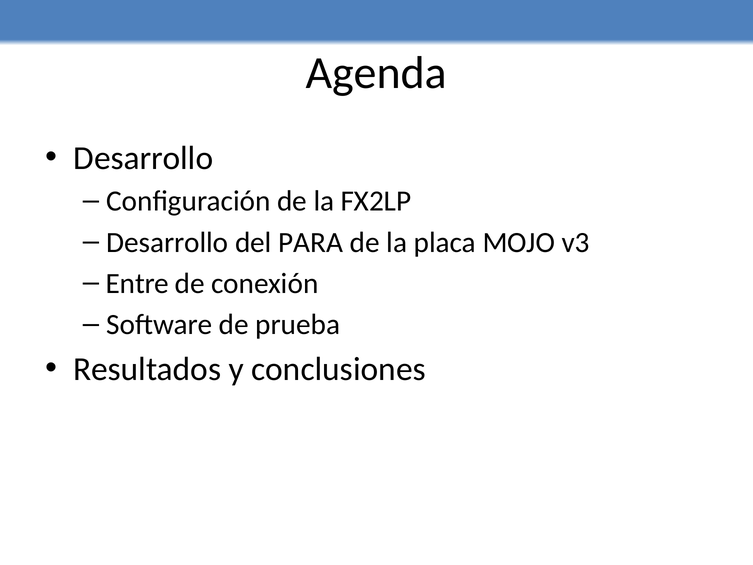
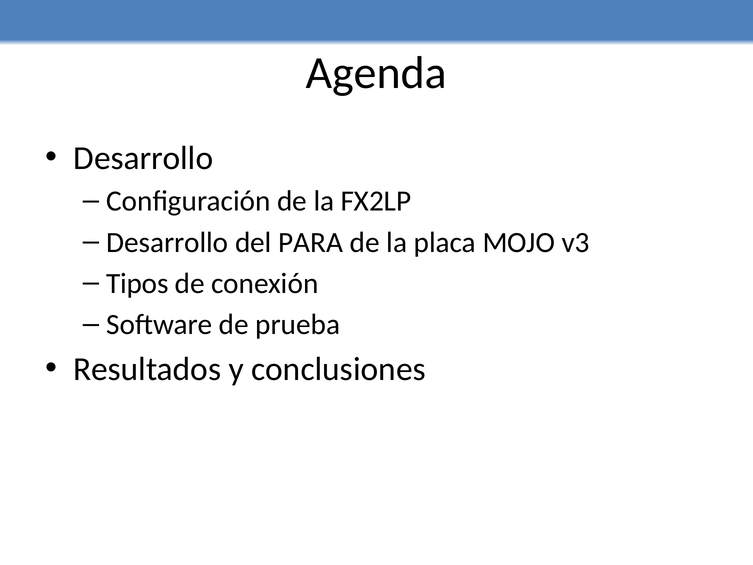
Entre: Entre -> Tipos
